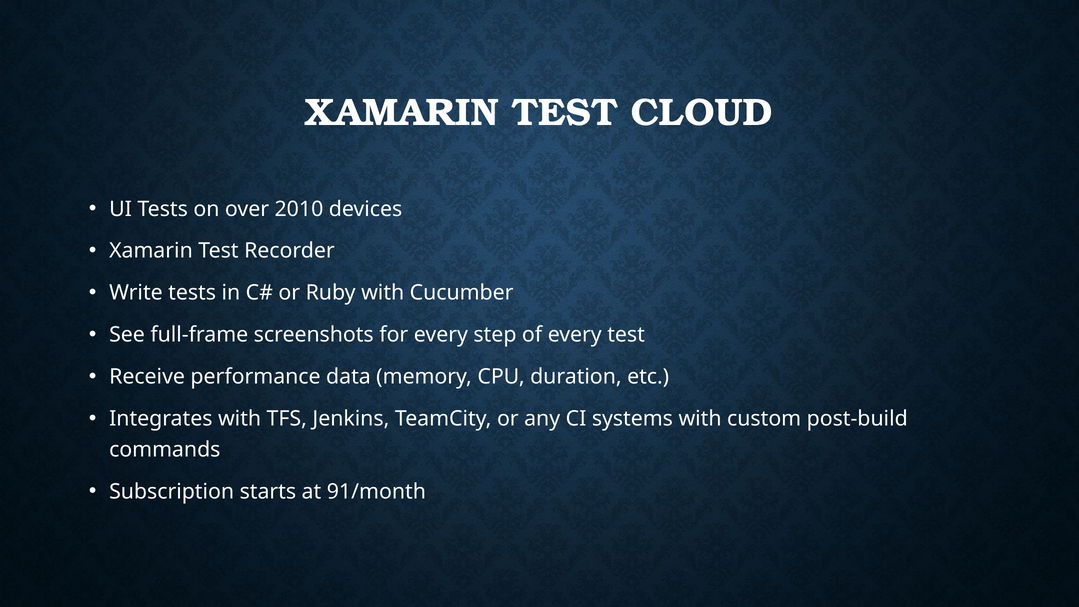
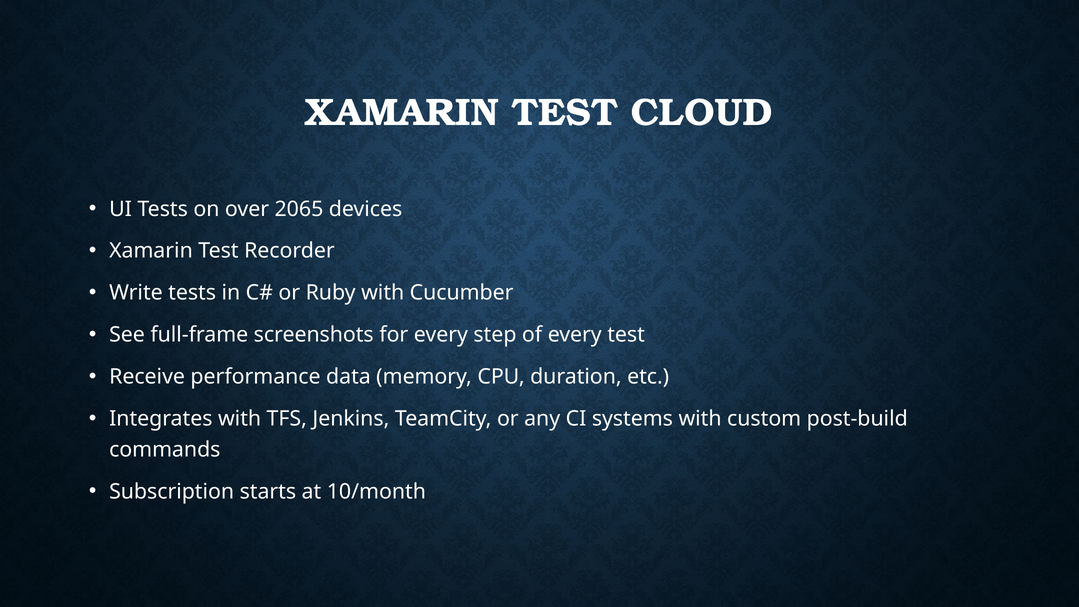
2010: 2010 -> 2065
91/month: 91/month -> 10/month
